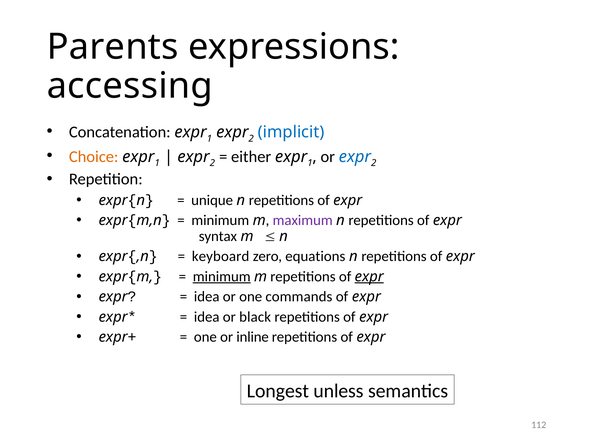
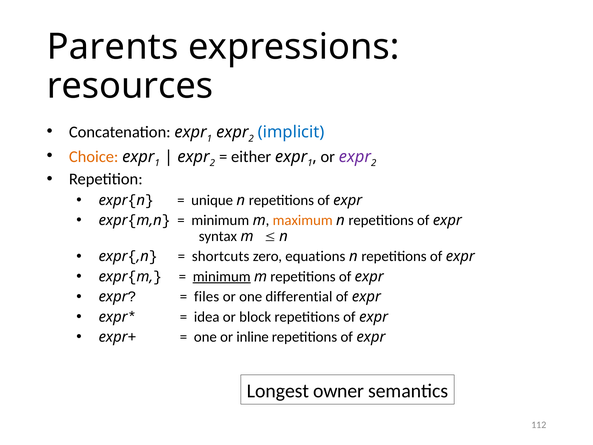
accessing: accessing -> resources
expr at (355, 157) colour: blue -> purple
maximum colour: purple -> orange
keyboard: keyboard -> shortcuts
expr at (369, 276) underline: present -> none
idea at (207, 297): idea -> files
commands: commands -> differential
black: black -> block
unless: unless -> owner
